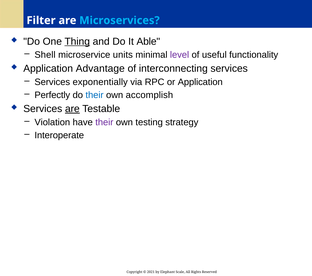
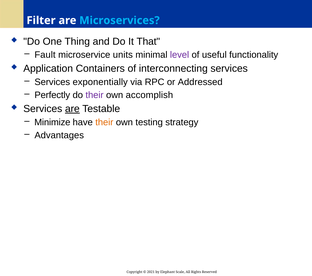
Thing underline: present -> none
Able: Able -> That
Shell: Shell -> Fault
Advantage: Advantage -> Containers
or Application: Application -> Addressed
their at (95, 95) colour: blue -> purple
Violation: Violation -> Minimize
their at (104, 122) colour: purple -> orange
Interoperate: Interoperate -> Advantages
